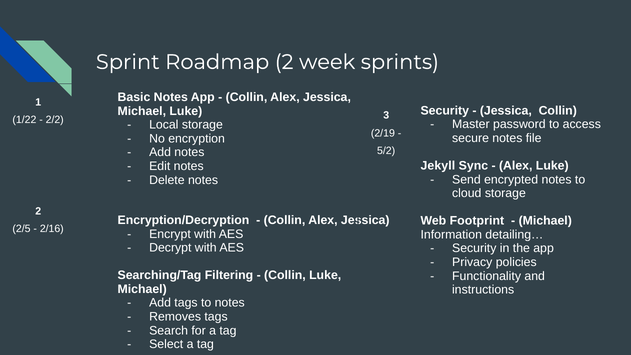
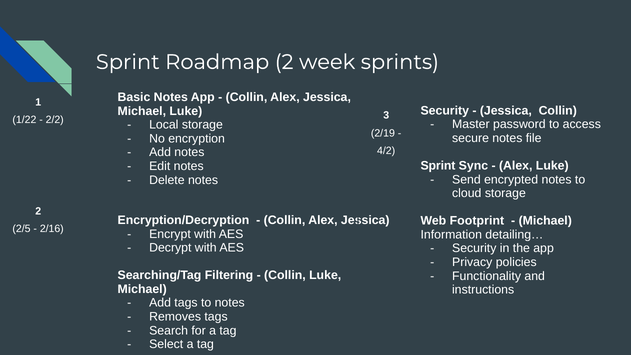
5/2: 5/2 -> 4/2
Jekyll at (438, 166): Jekyll -> Sprint
